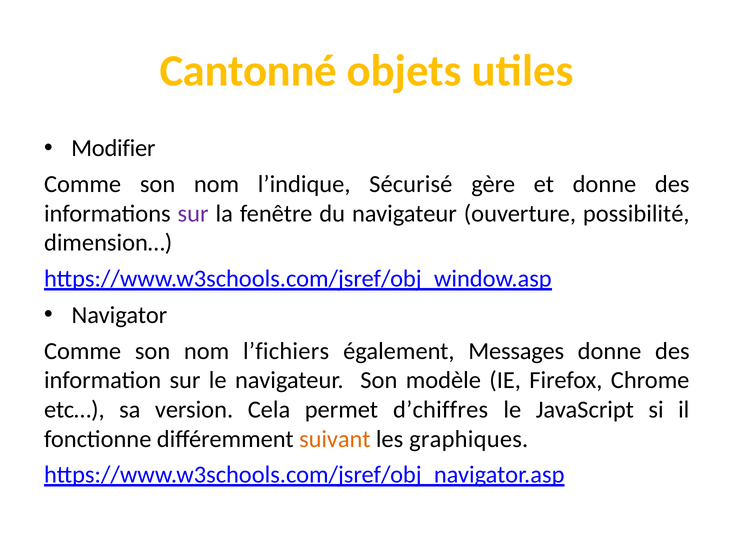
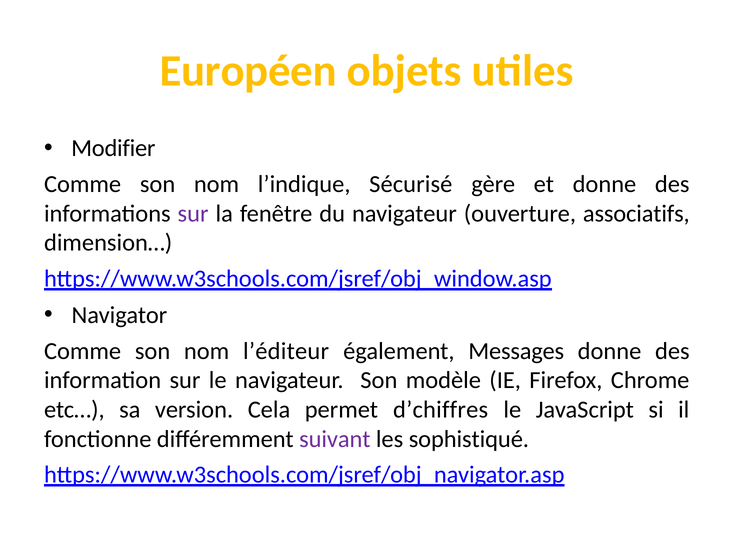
Cantonné: Cantonné -> Européen
possibilité: possibilité -> associatifs
l’fichiers: l’fichiers -> l’éditeur
suivant colour: orange -> purple
graphiques: graphiques -> sophistiqué
